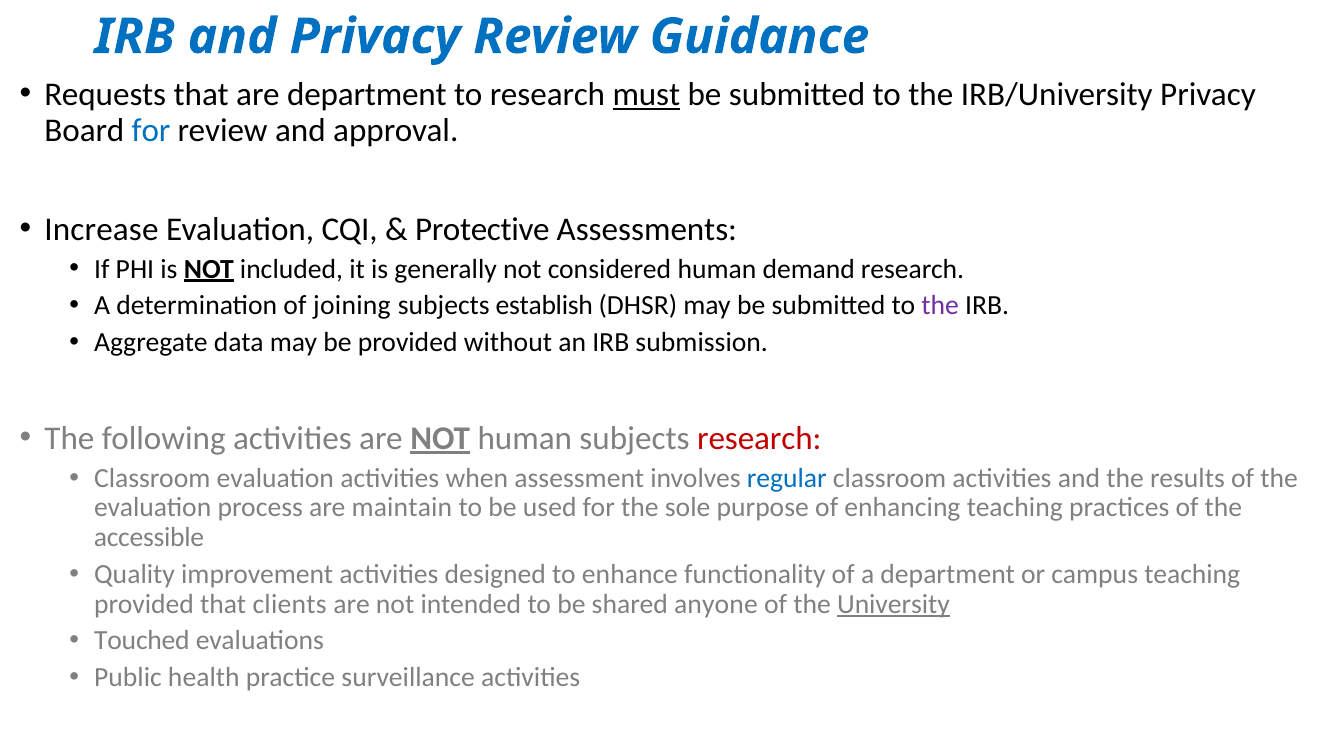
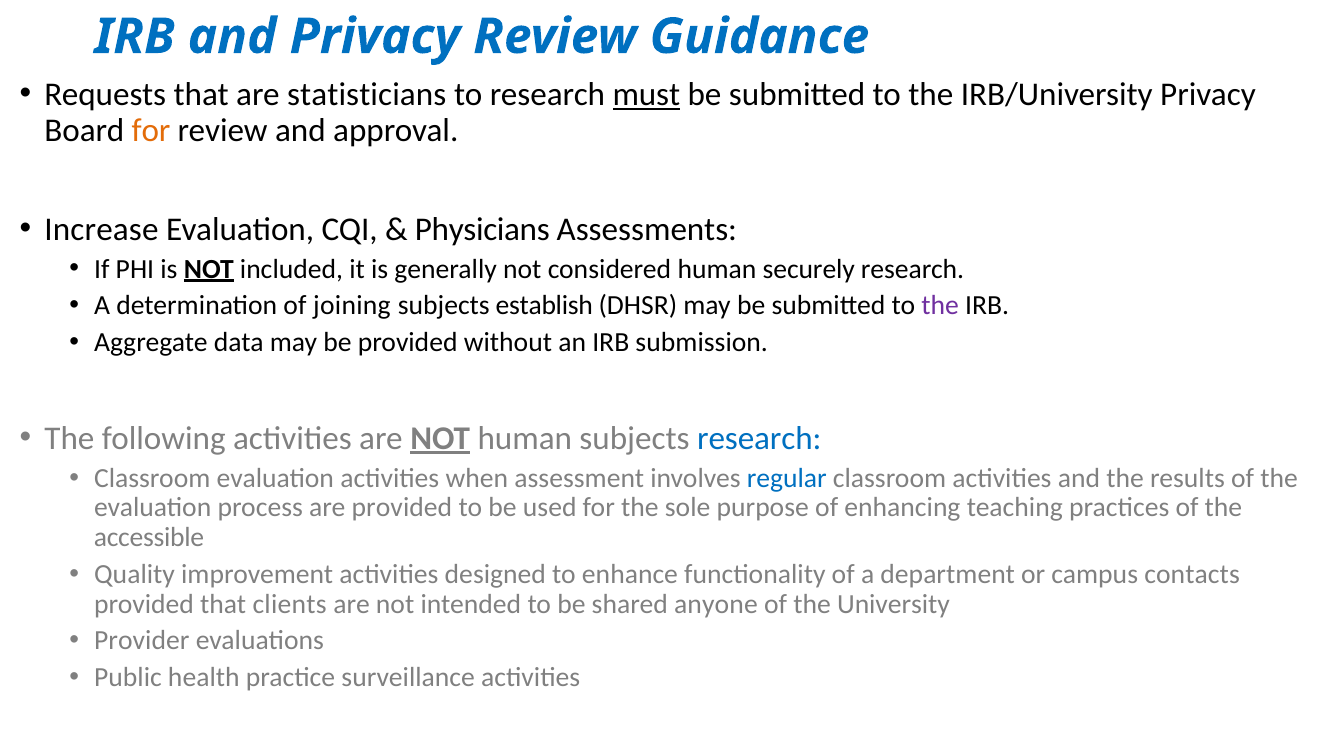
are department: department -> statisticians
for at (151, 130) colour: blue -> orange
Protective: Protective -> Physicians
demand: demand -> securely
research at (759, 439) colour: red -> blue
are maintain: maintain -> provided
campus teaching: teaching -> contacts
University underline: present -> none
Touched: Touched -> Provider
